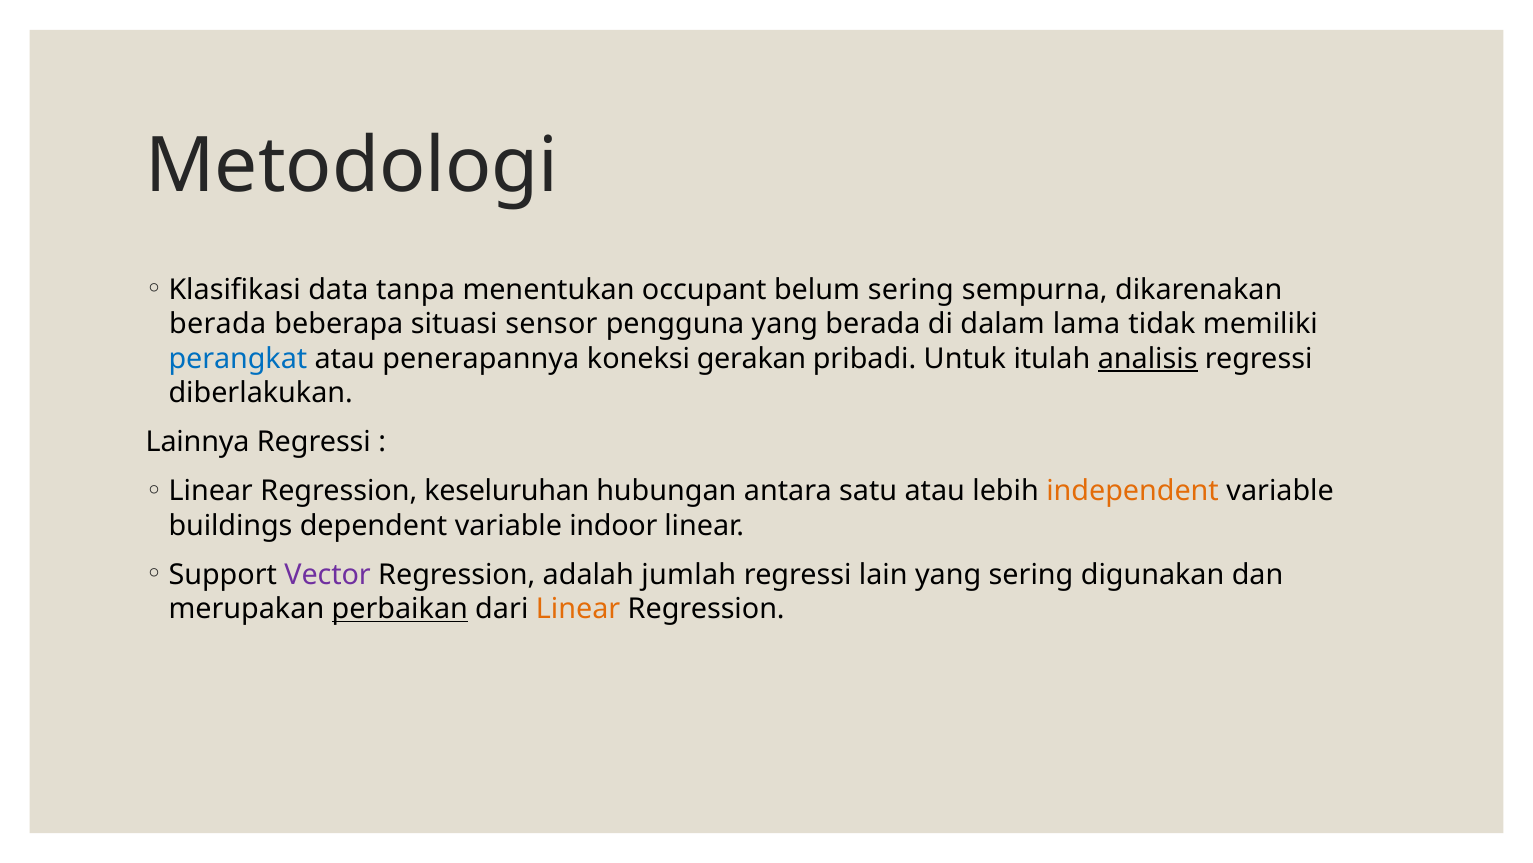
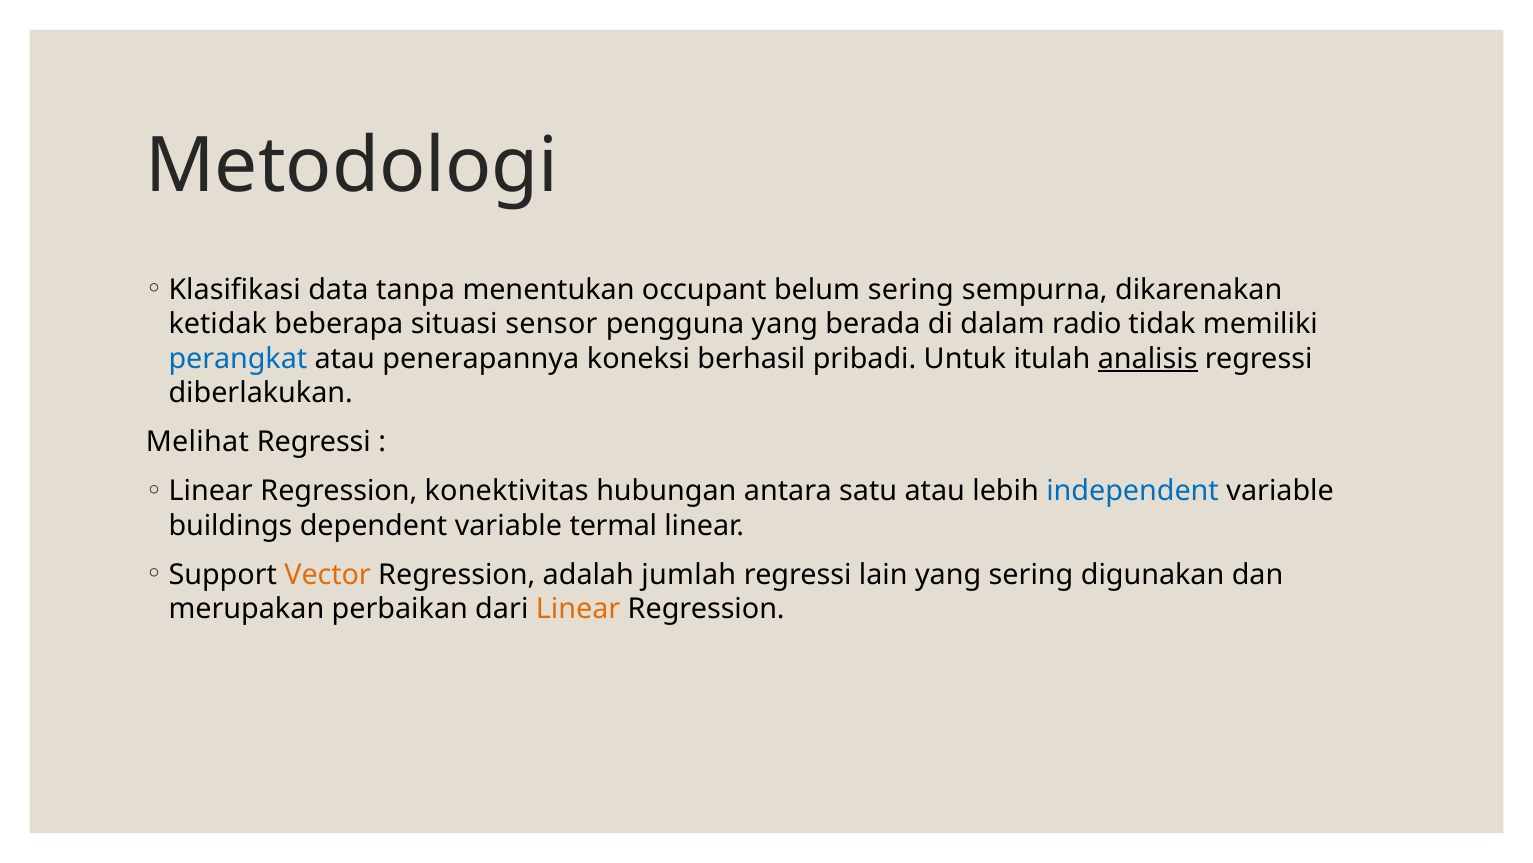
berada at (218, 324): berada -> ketidak
lama: lama -> radio
gerakan: gerakan -> berhasil
Lainnya: Lainnya -> Melihat
keseluruhan: keseluruhan -> konektivitas
independent colour: orange -> blue
indoor: indoor -> termal
Vector colour: purple -> orange
perbaikan underline: present -> none
